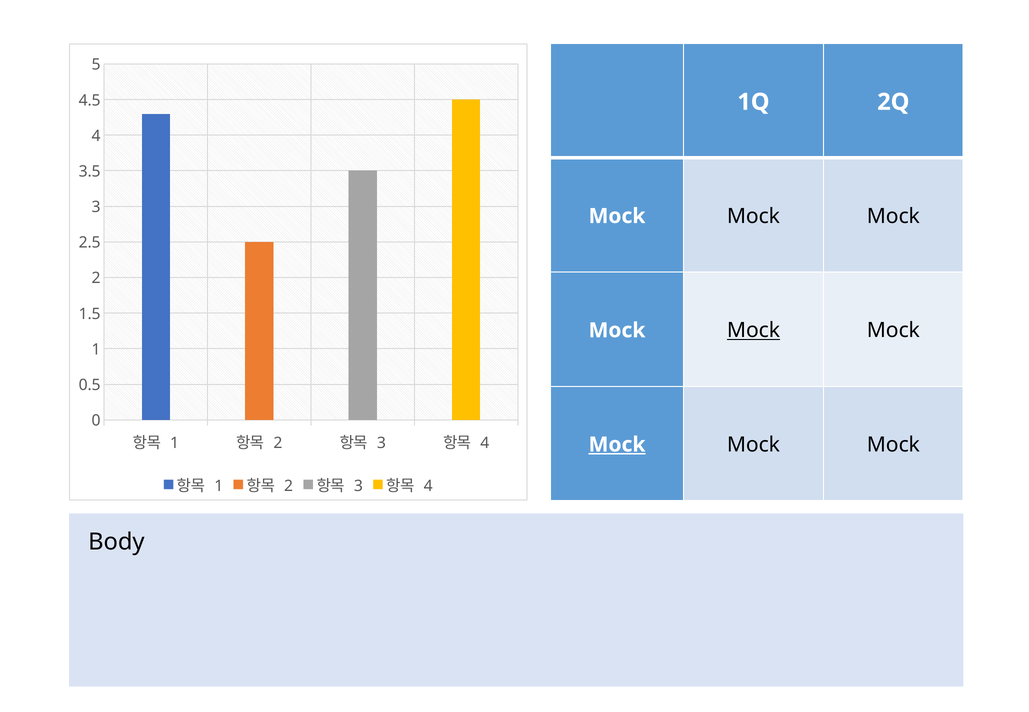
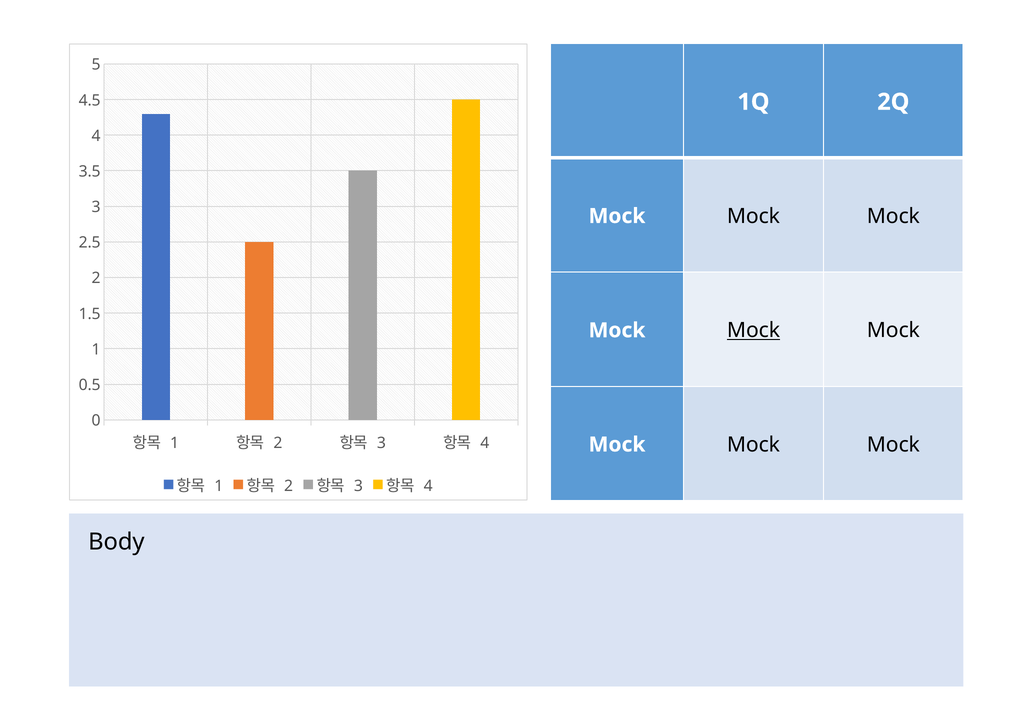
Mock at (617, 445) underline: present -> none
